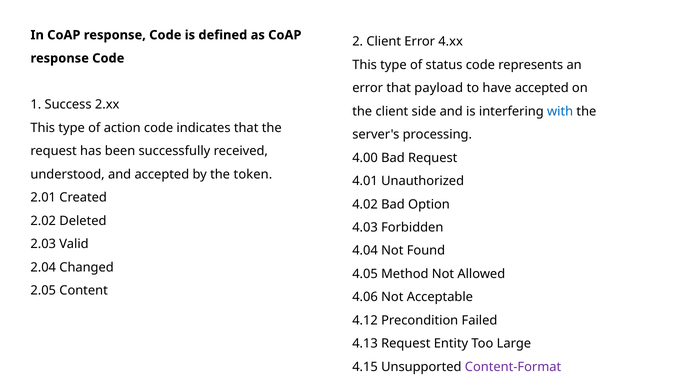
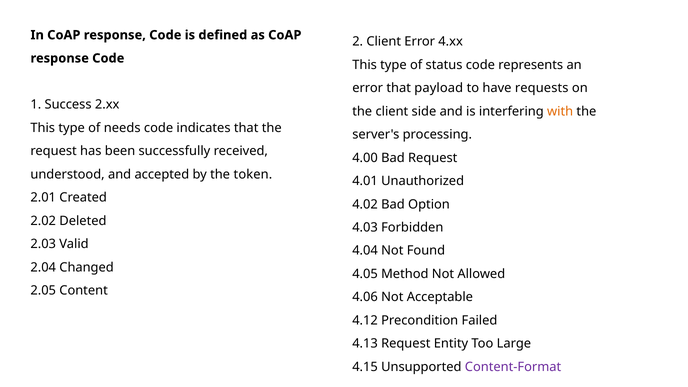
have accepted: accepted -> requests
with colour: blue -> orange
action: action -> needs
